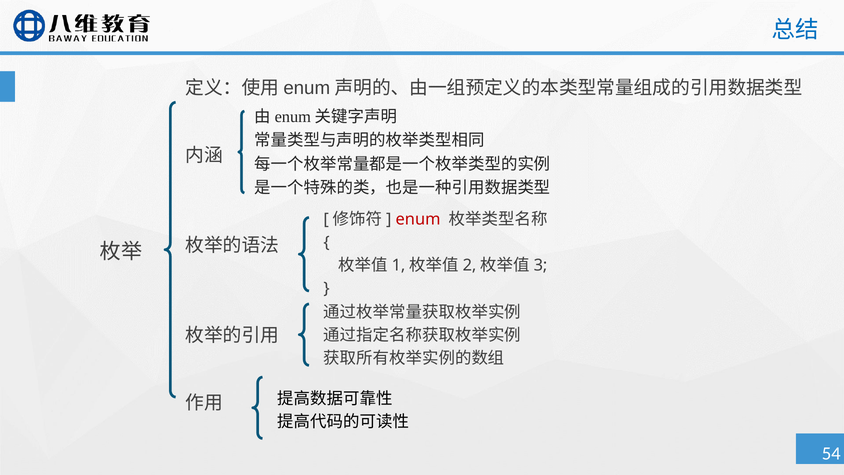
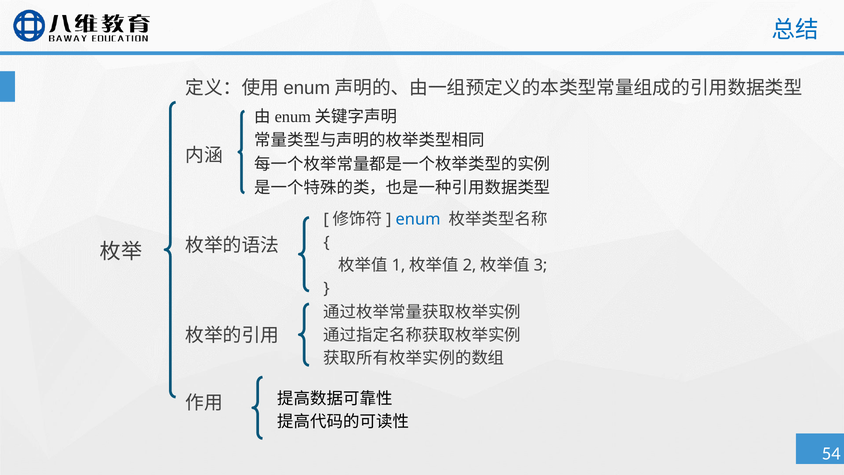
enum colour: red -> blue
